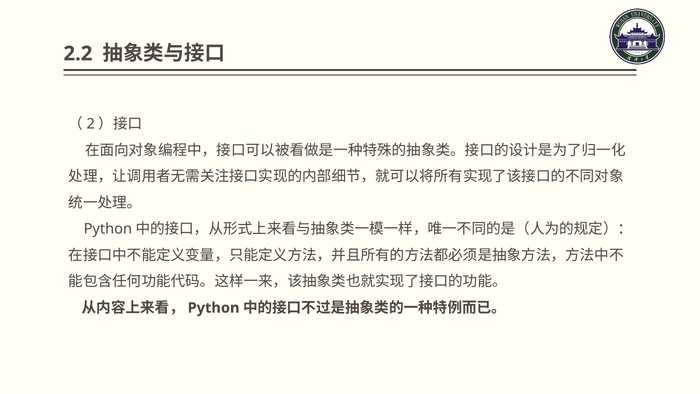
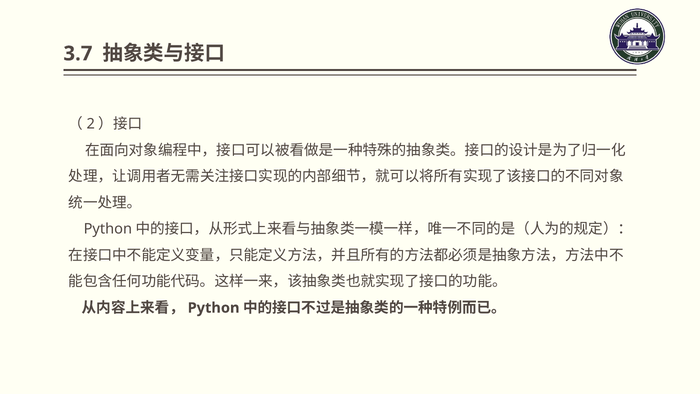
2.2: 2.2 -> 3.7
